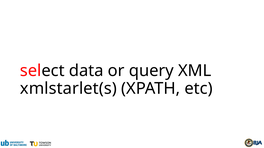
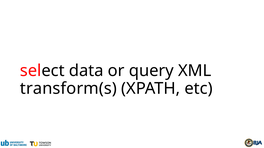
xmlstarlet(s: xmlstarlet(s -> transform(s
